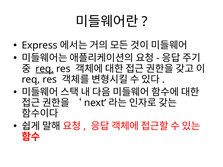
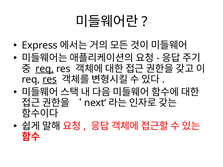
res at (50, 80) underline: none -> present
